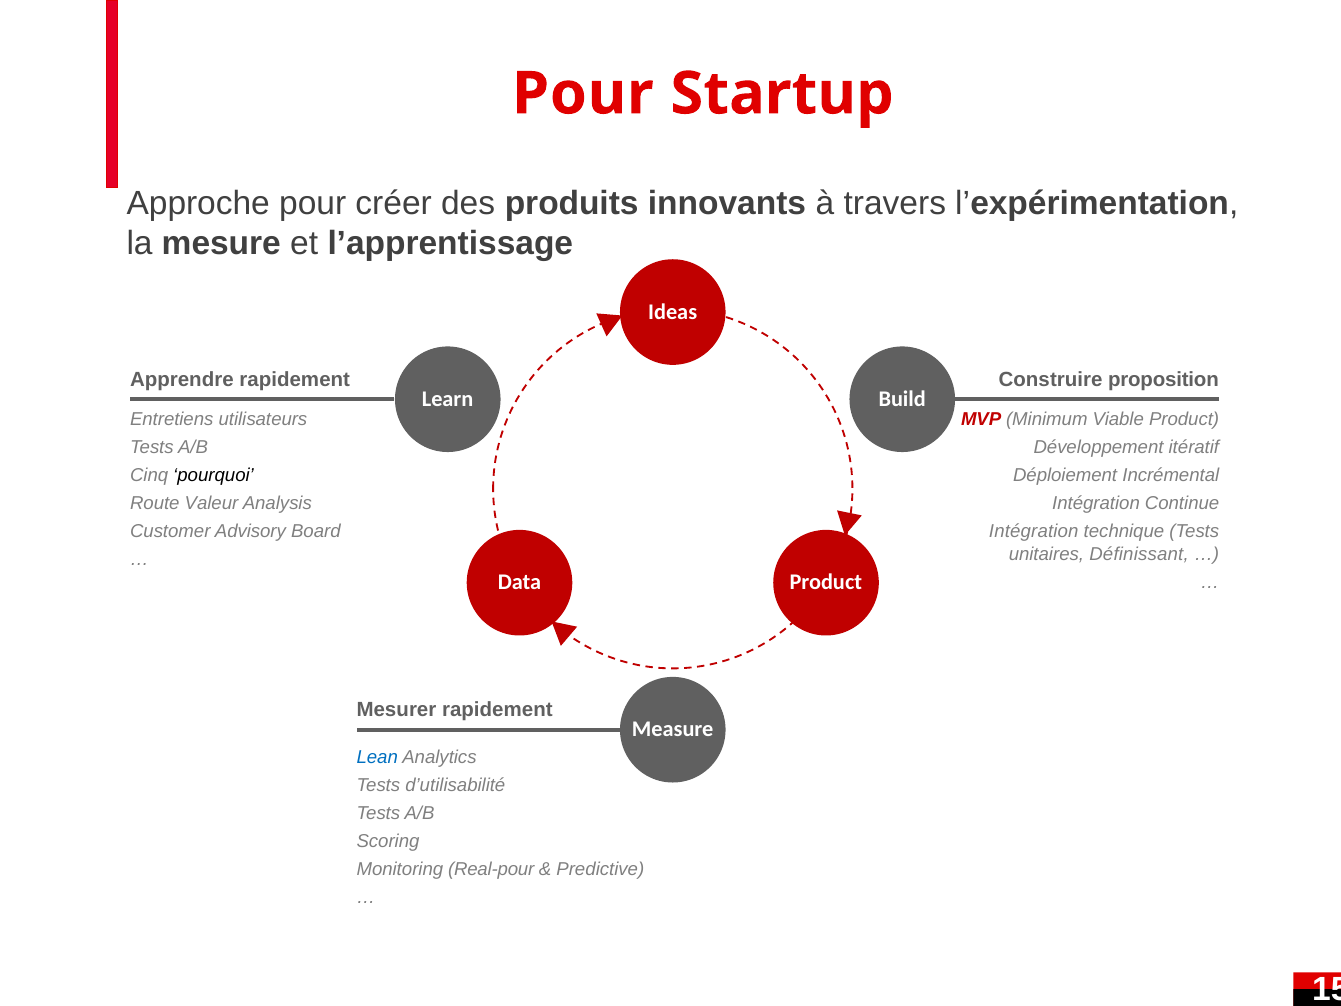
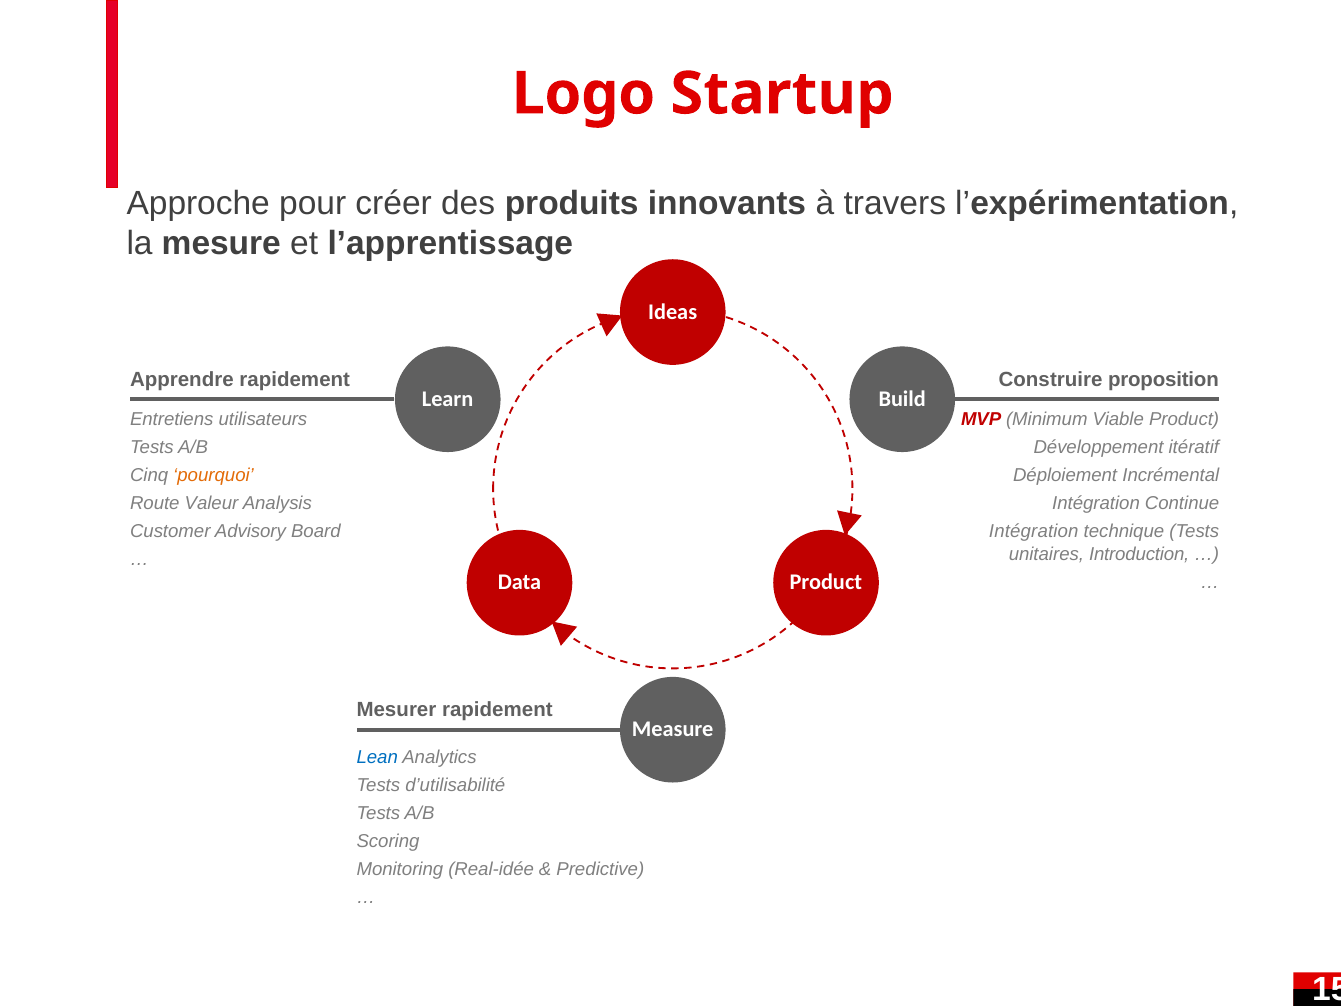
Pour at (583, 94): Pour -> Logo
pourquoi colour: black -> orange
Définissant: Définissant -> Introduction
Real-pour: Real-pour -> Real-idée
